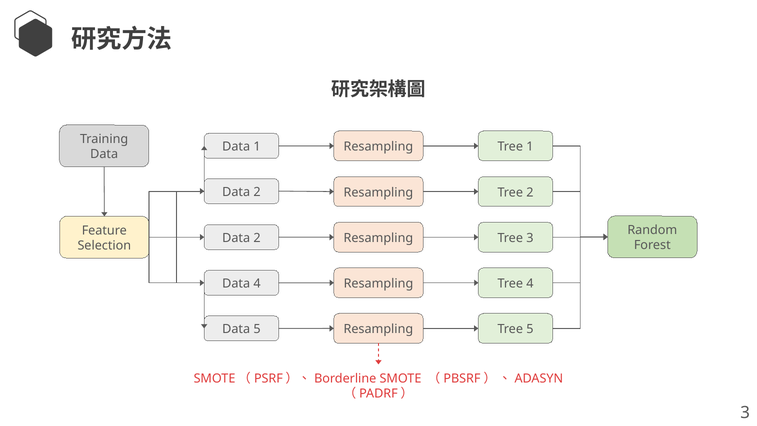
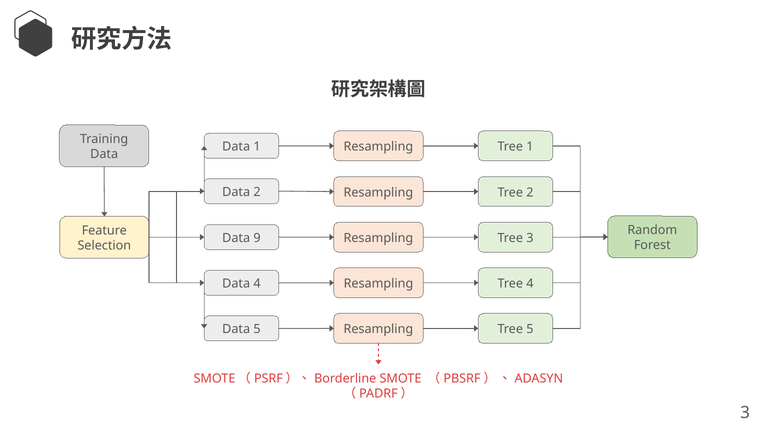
2 at (257, 238): 2 -> 9
